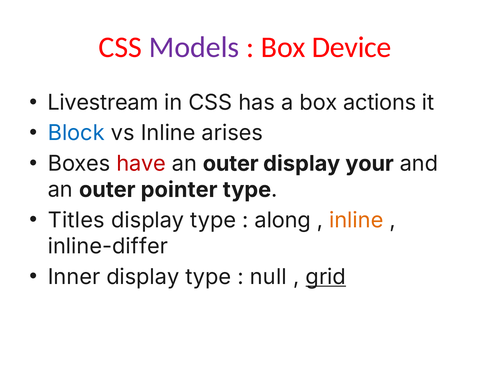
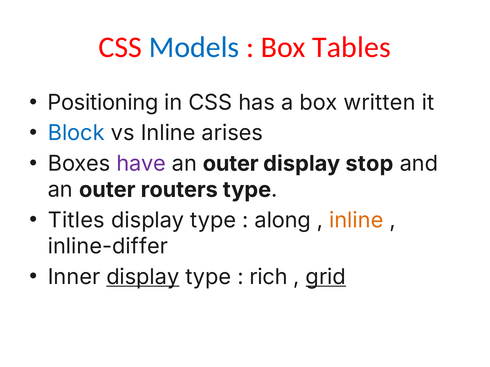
Models colour: purple -> blue
Device: Device -> Tables
Livestream: Livestream -> Positioning
actions: actions -> written
have colour: red -> purple
your: your -> stop
pointer: pointer -> routers
display at (143, 277) underline: none -> present
null: null -> rich
